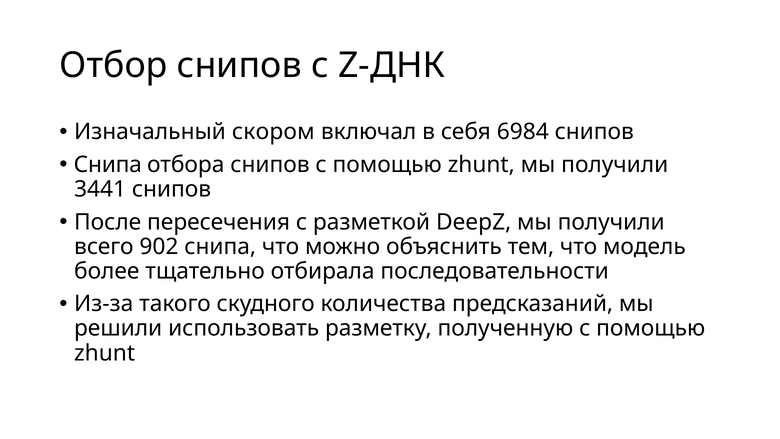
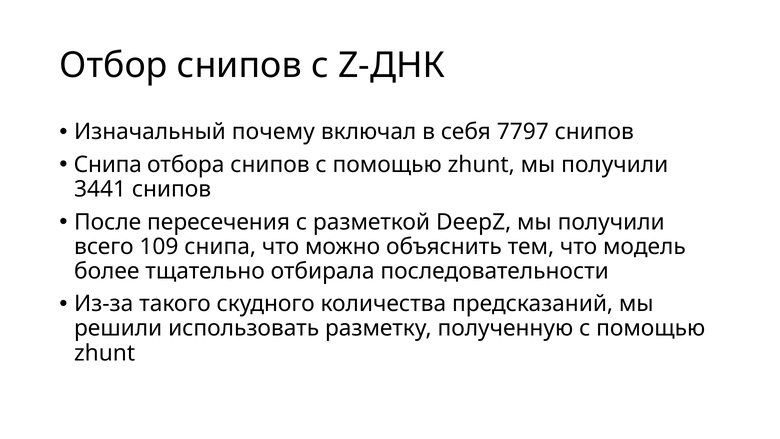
скором: скором -> почему
6984: 6984 -> 7797
902: 902 -> 109
